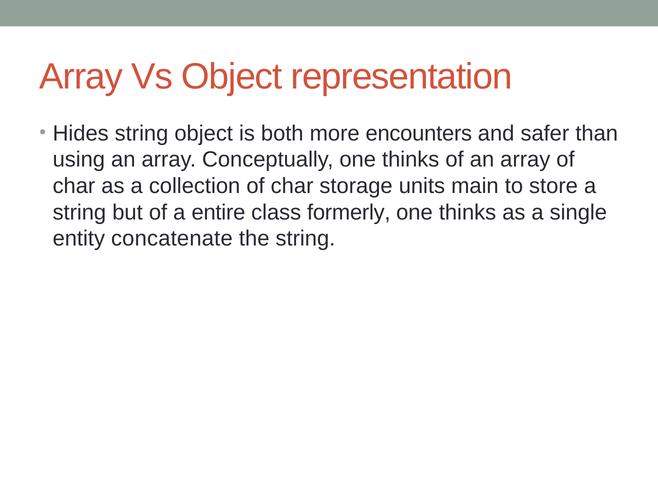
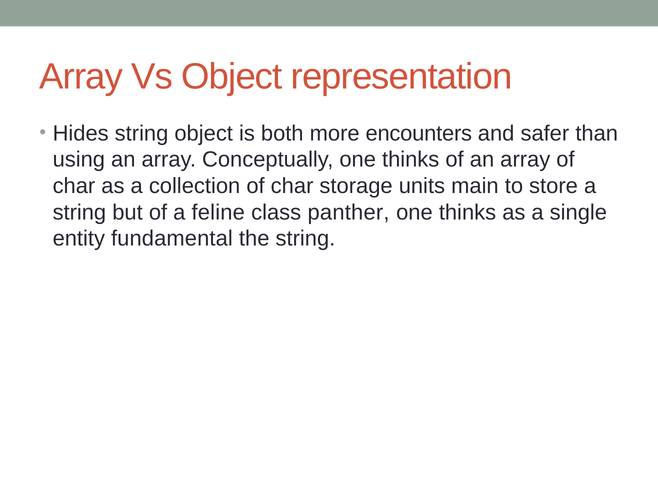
entire: entire -> feline
formerly: formerly -> panther
concatenate: concatenate -> fundamental
